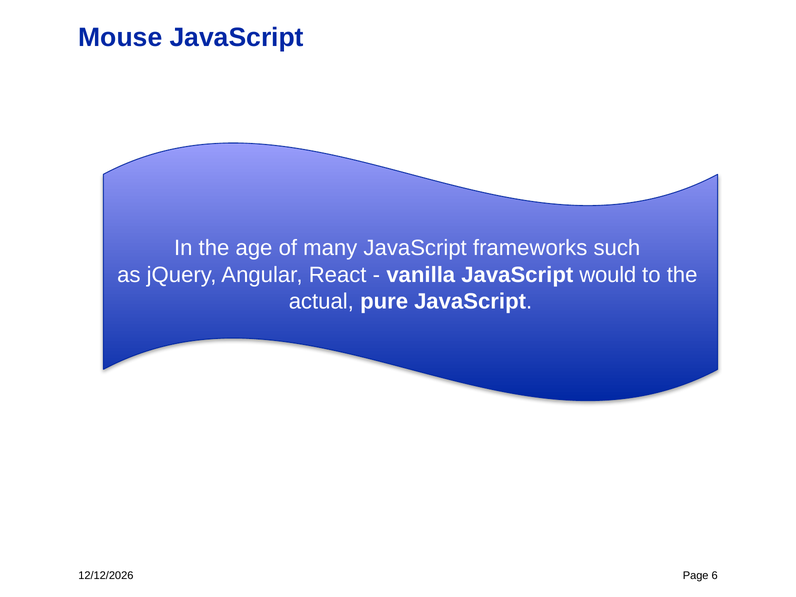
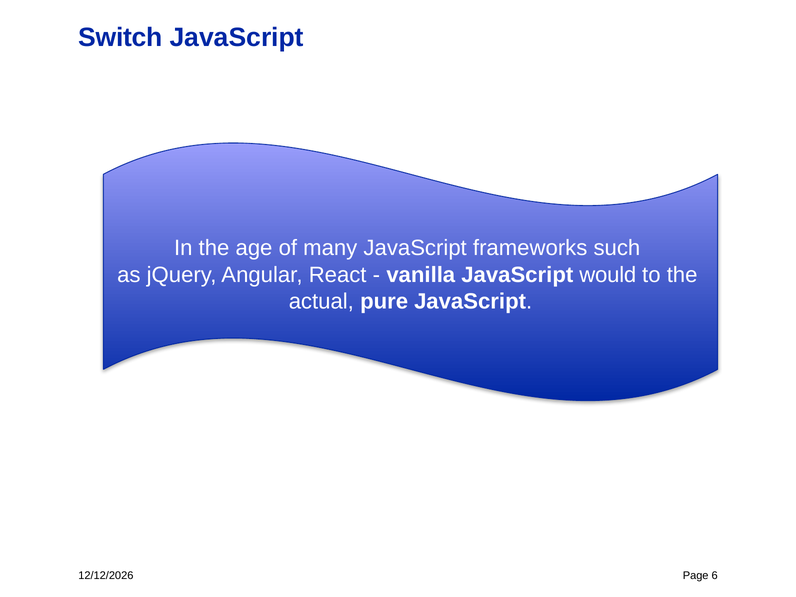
Mouse: Mouse -> Switch
